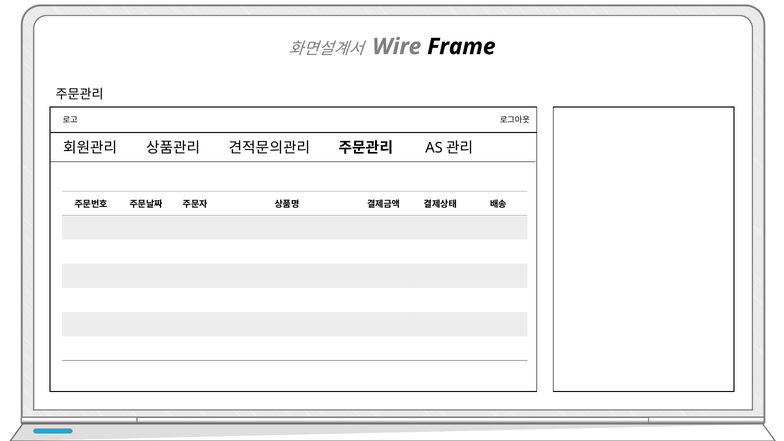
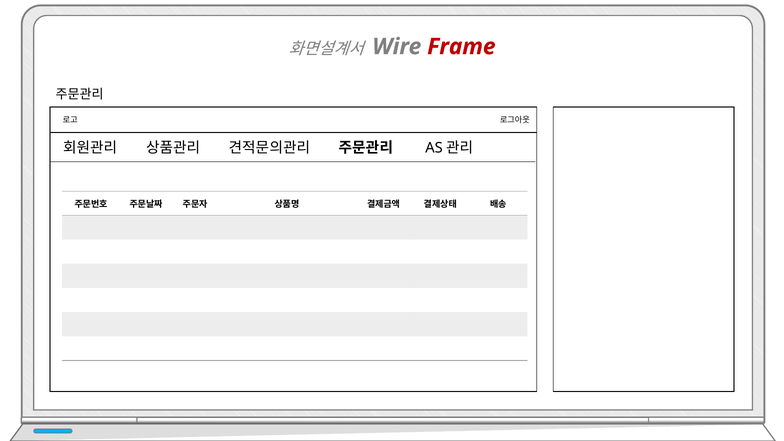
Frame colour: black -> red
